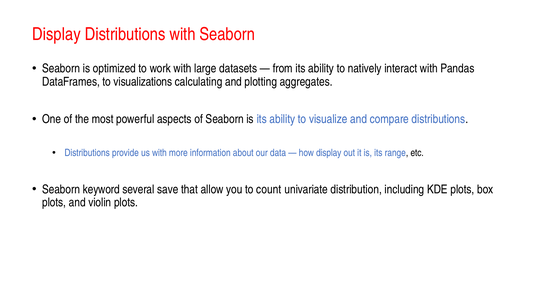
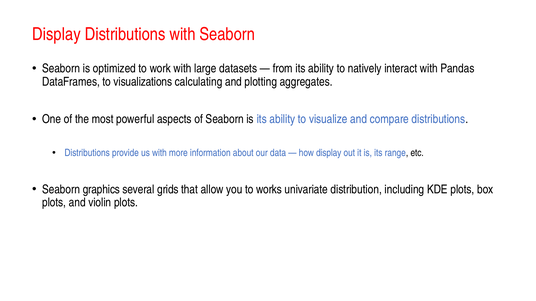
keyword: keyword -> graphics
save: save -> grids
count: count -> works
